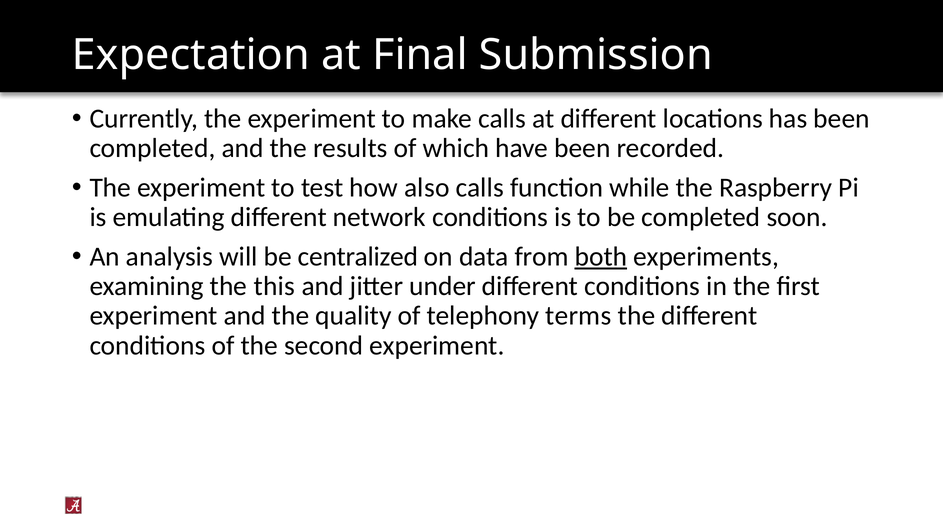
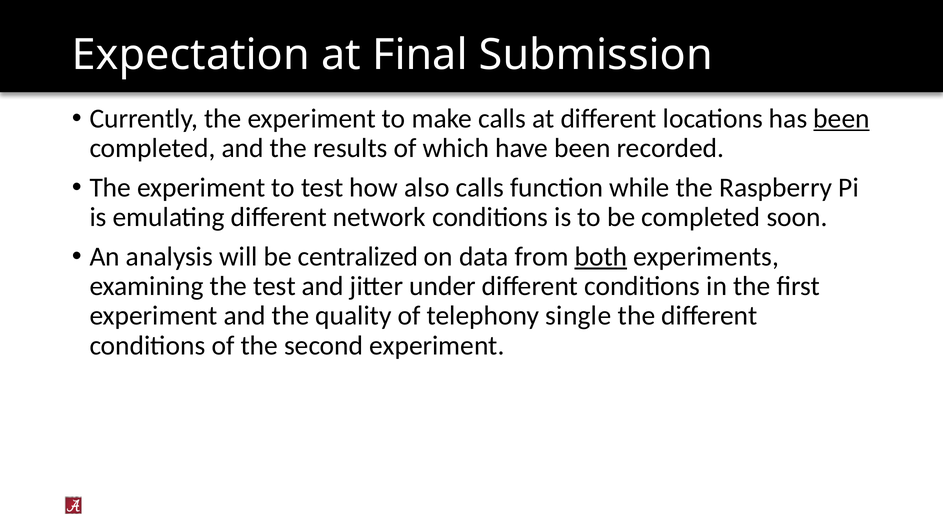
been at (842, 119) underline: none -> present
the this: this -> test
terms: terms -> single
